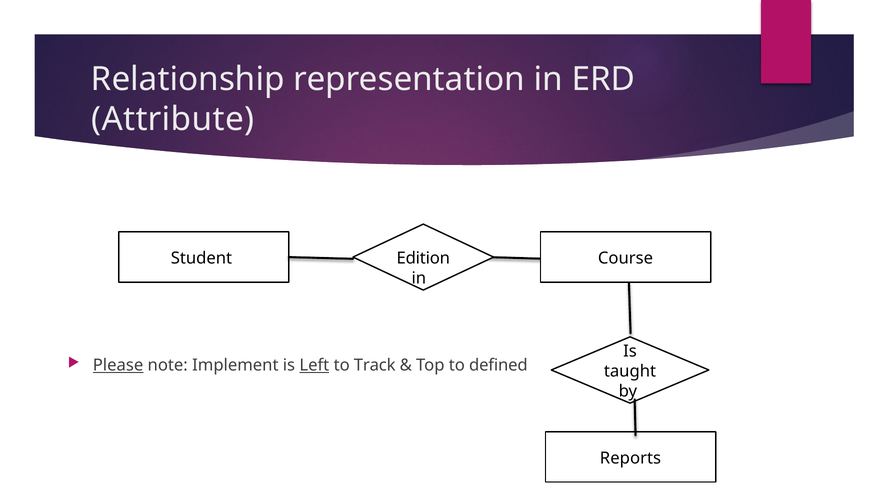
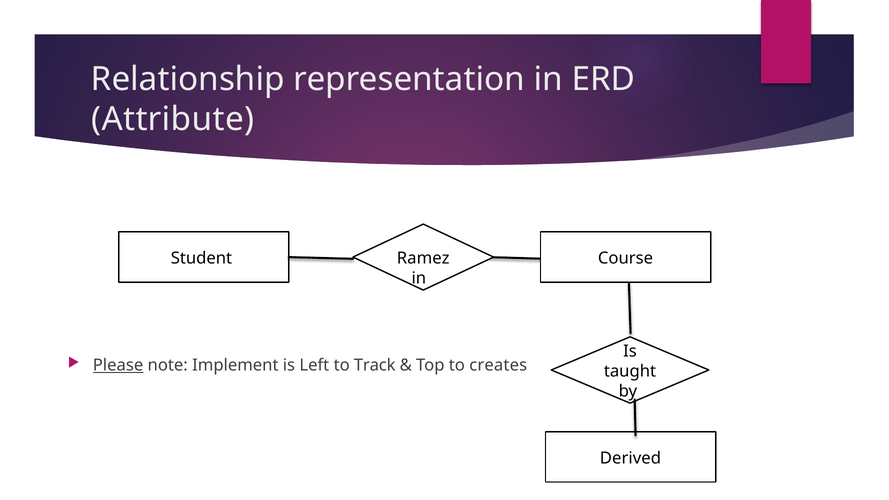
Edition: Edition -> Ramez
Left underline: present -> none
defined: defined -> creates
Reports: Reports -> Derived
